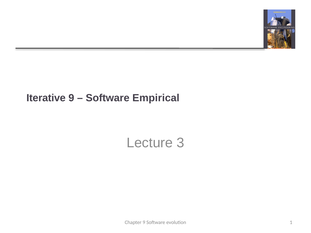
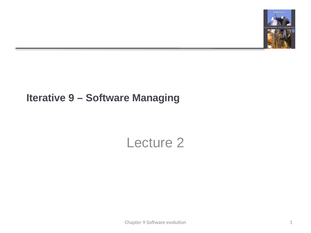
Empirical: Empirical -> Managing
3: 3 -> 2
